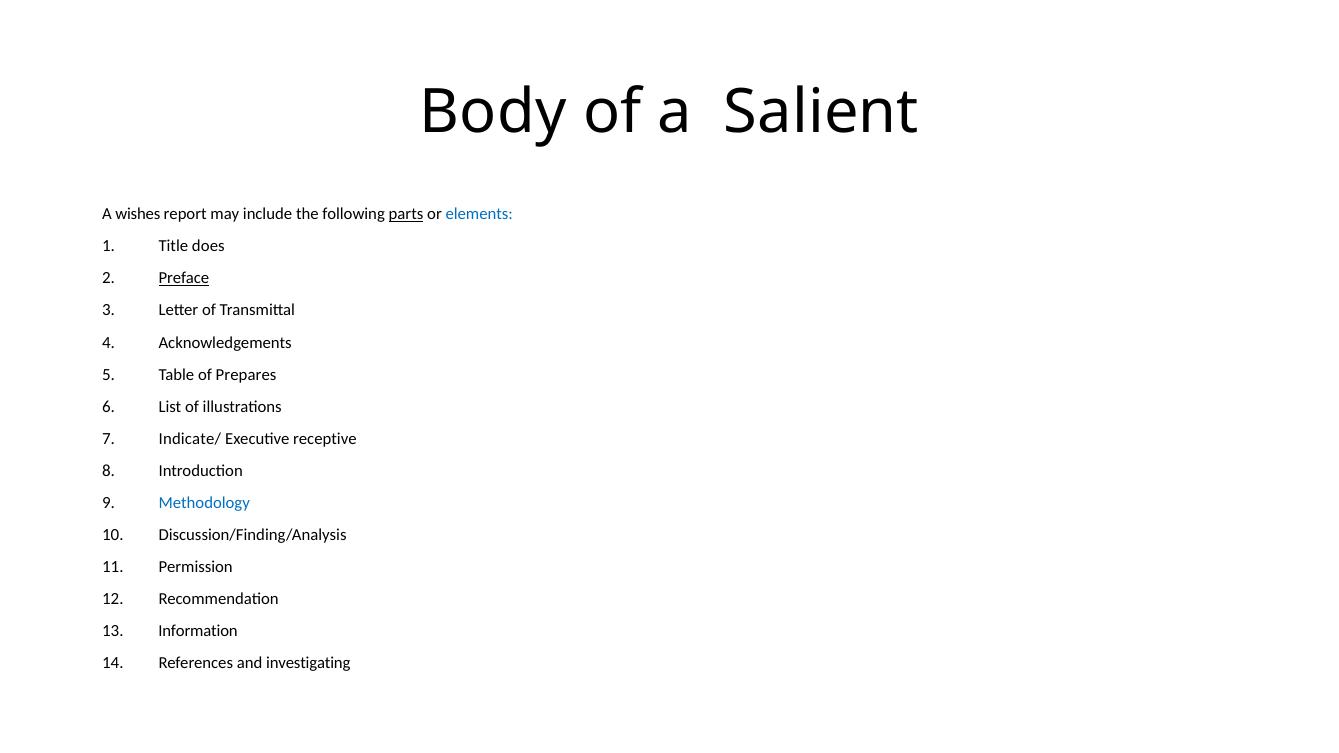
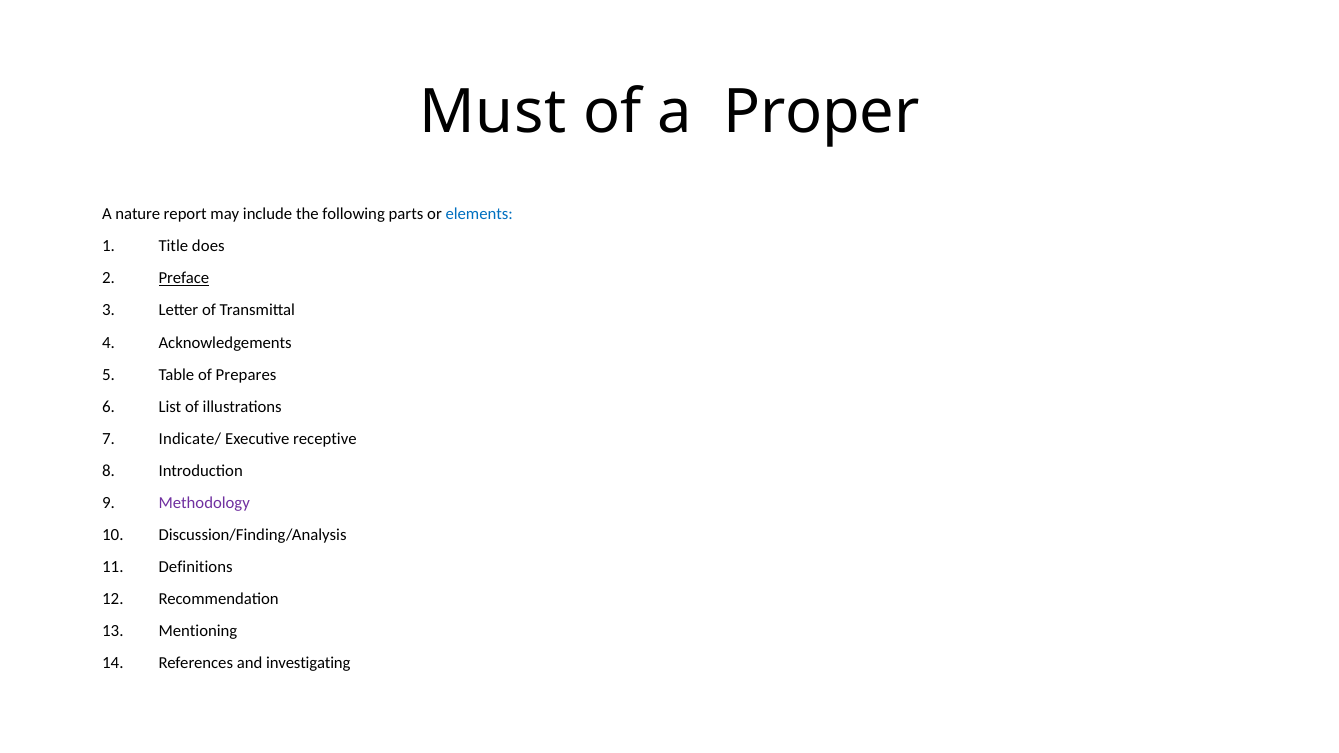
Body: Body -> Must
Salient: Salient -> Proper
wishes: wishes -> nature
parts underline: present -> none
Methodology colour: blue -> purple
Permission: Permission -> Definitions
Information: Information -> Mentioning
